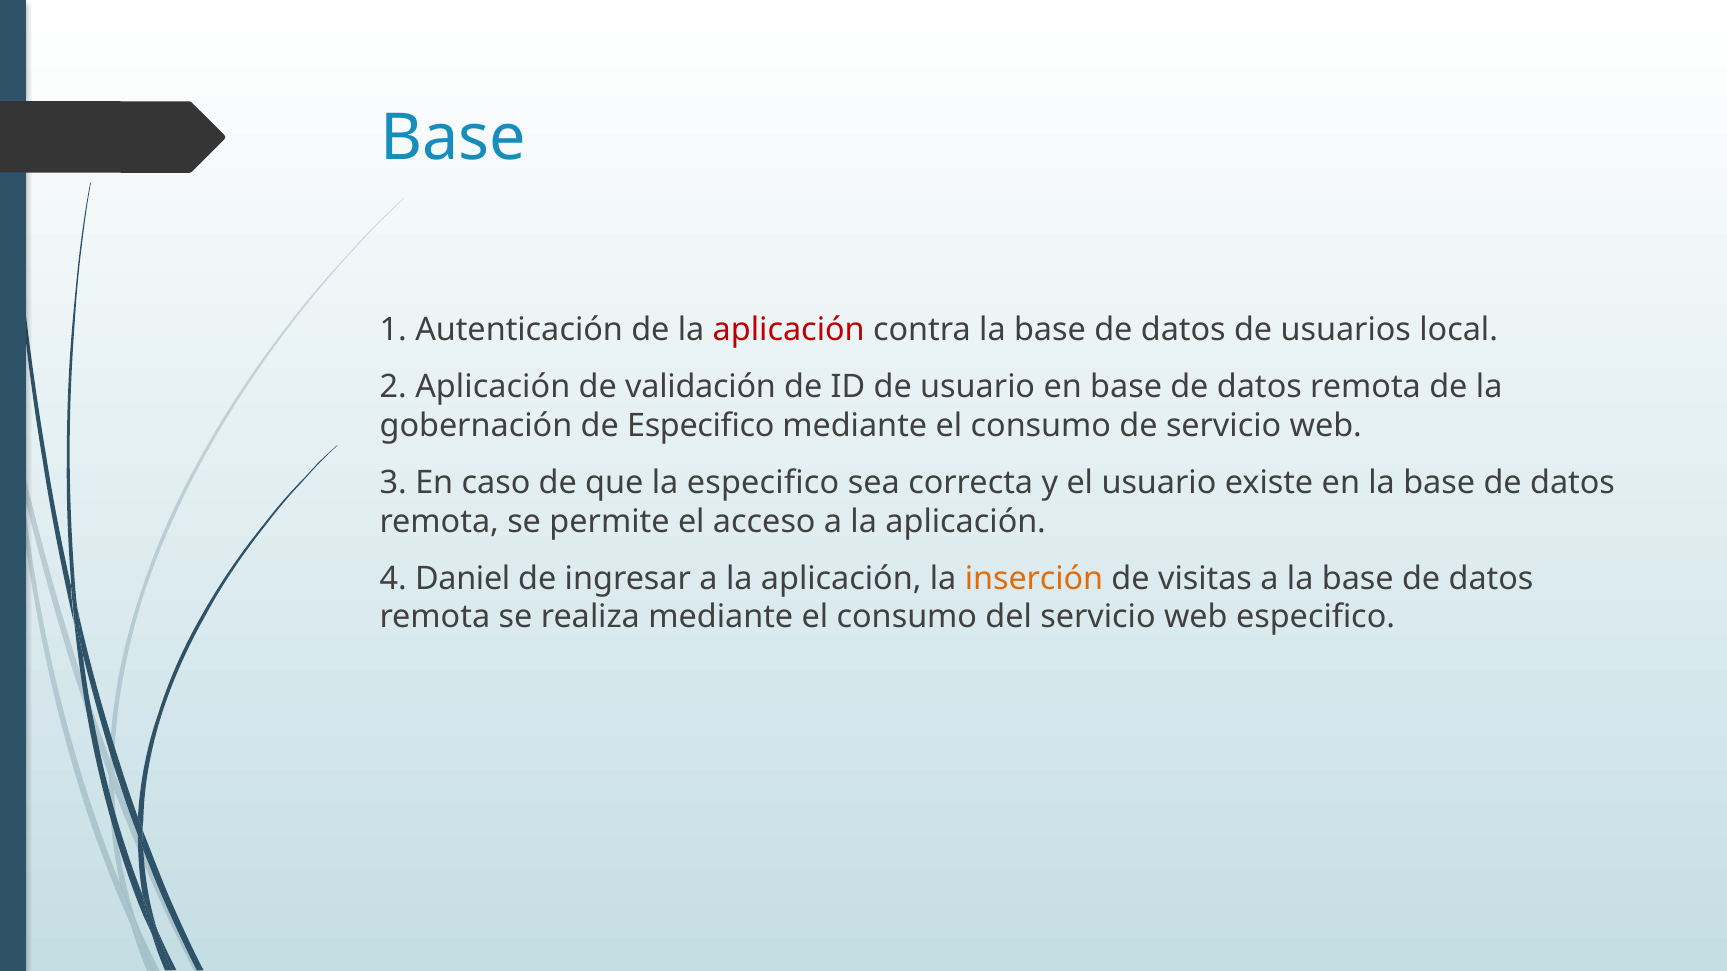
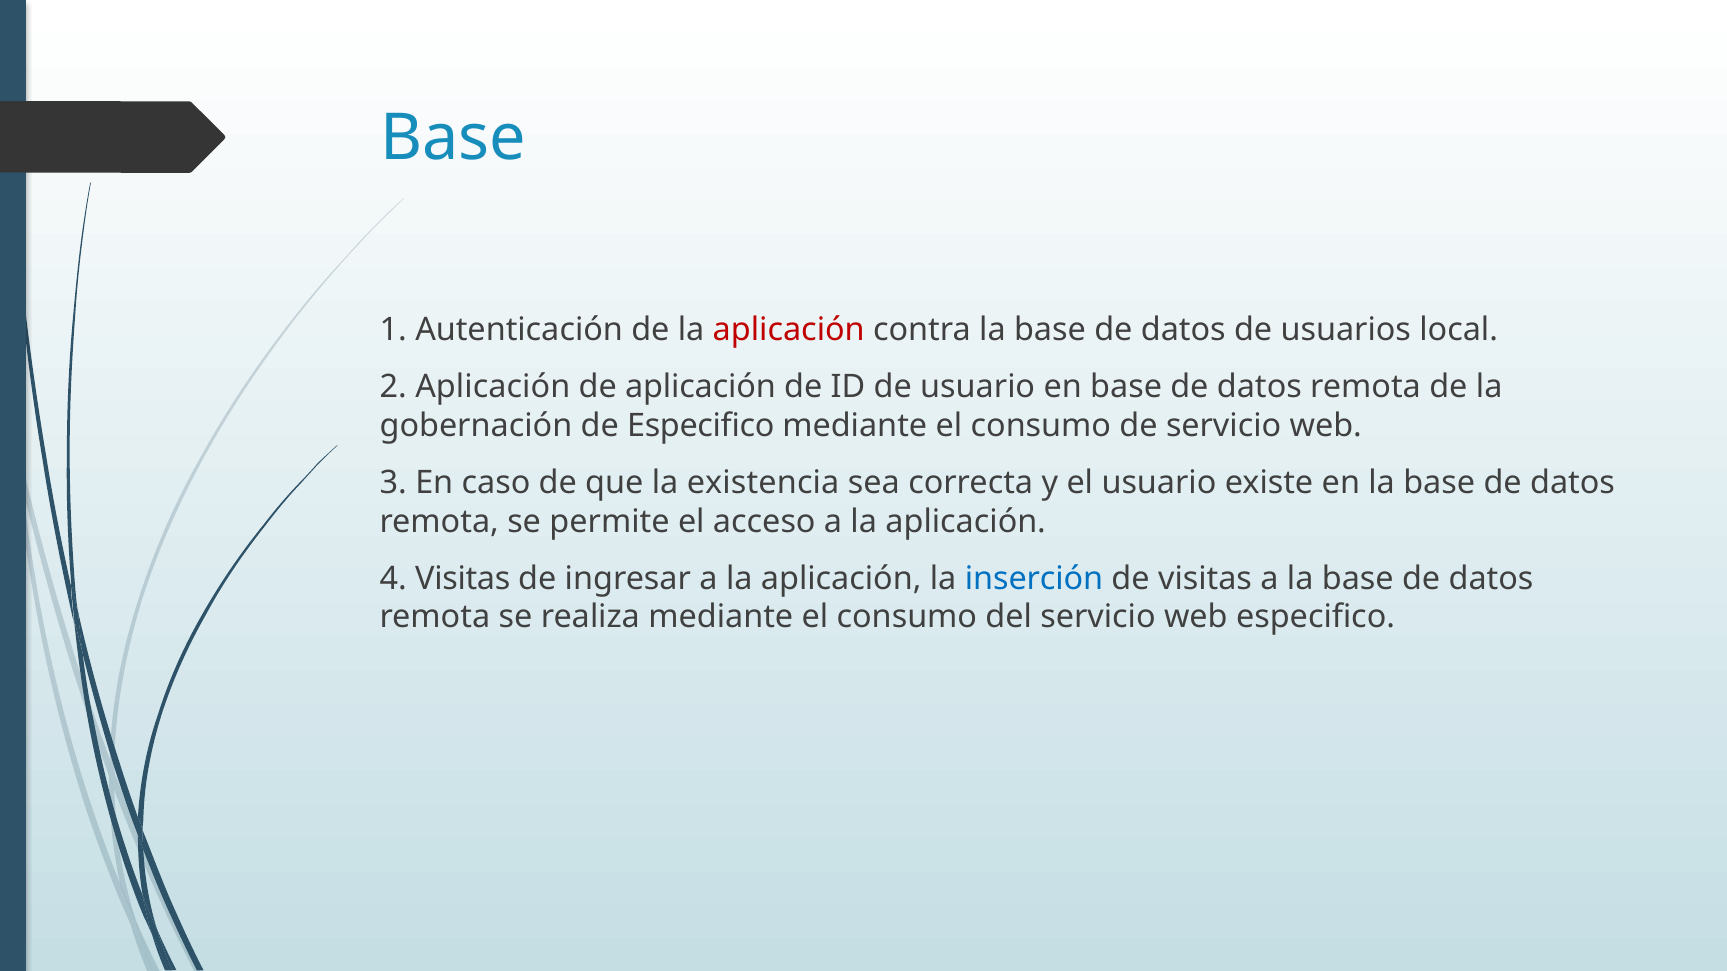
de validación: validación -> aplicación
la especifico: especifico -> existencia
4 Daniel: Daniel -> Visitas
inserción colour: orange -> blue
